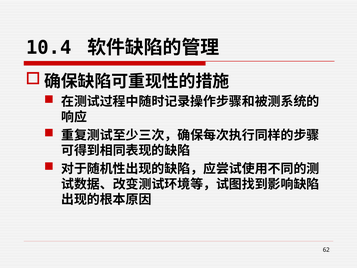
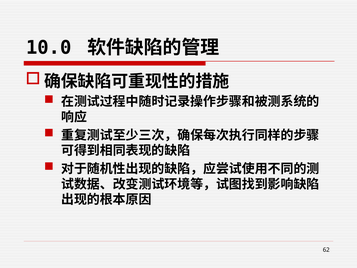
10.4: 10.4 -> 10.0
